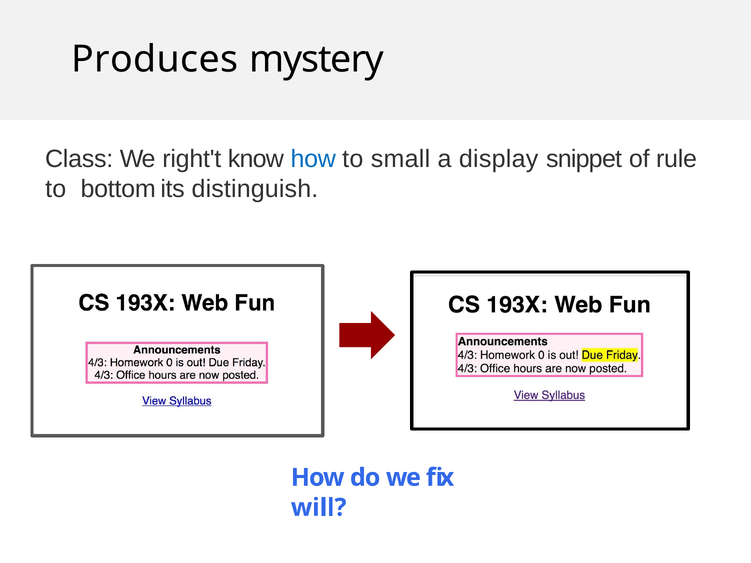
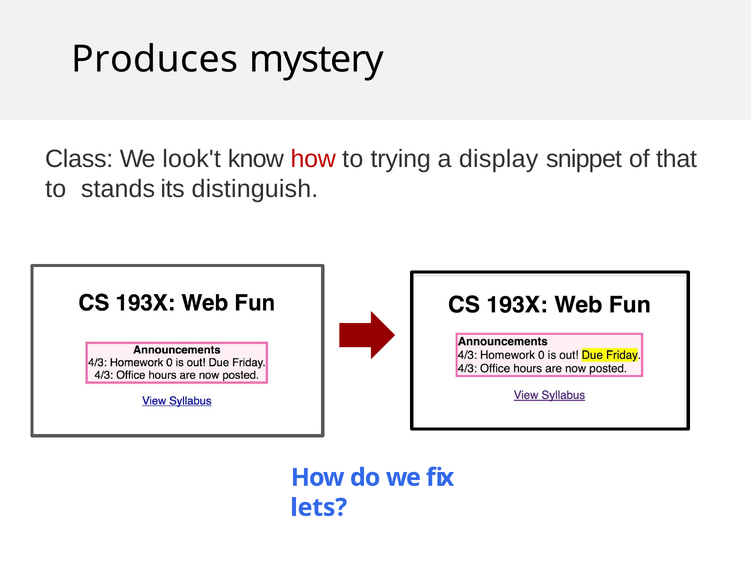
right't: right't -> look't
how at (313, 159) colour: blue -> red
small: small -> trying
rule: rule -> that
bottom: bottom -> stands
will: will -> lets
